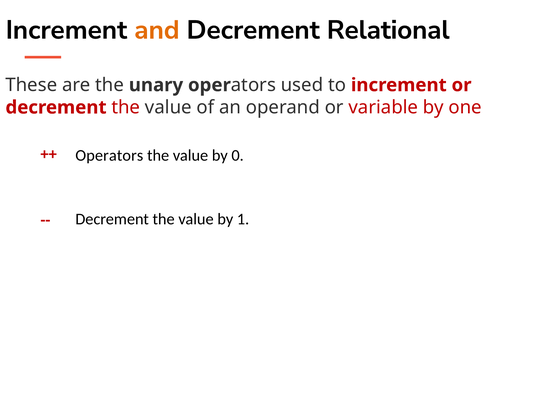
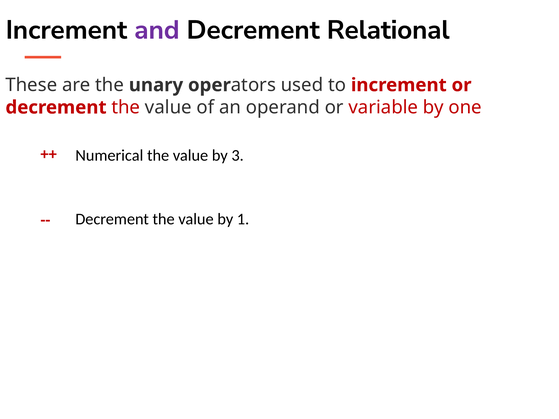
and colour: orange -> purple
Operators: Operators -> Numerical
0: 0 -> 3
